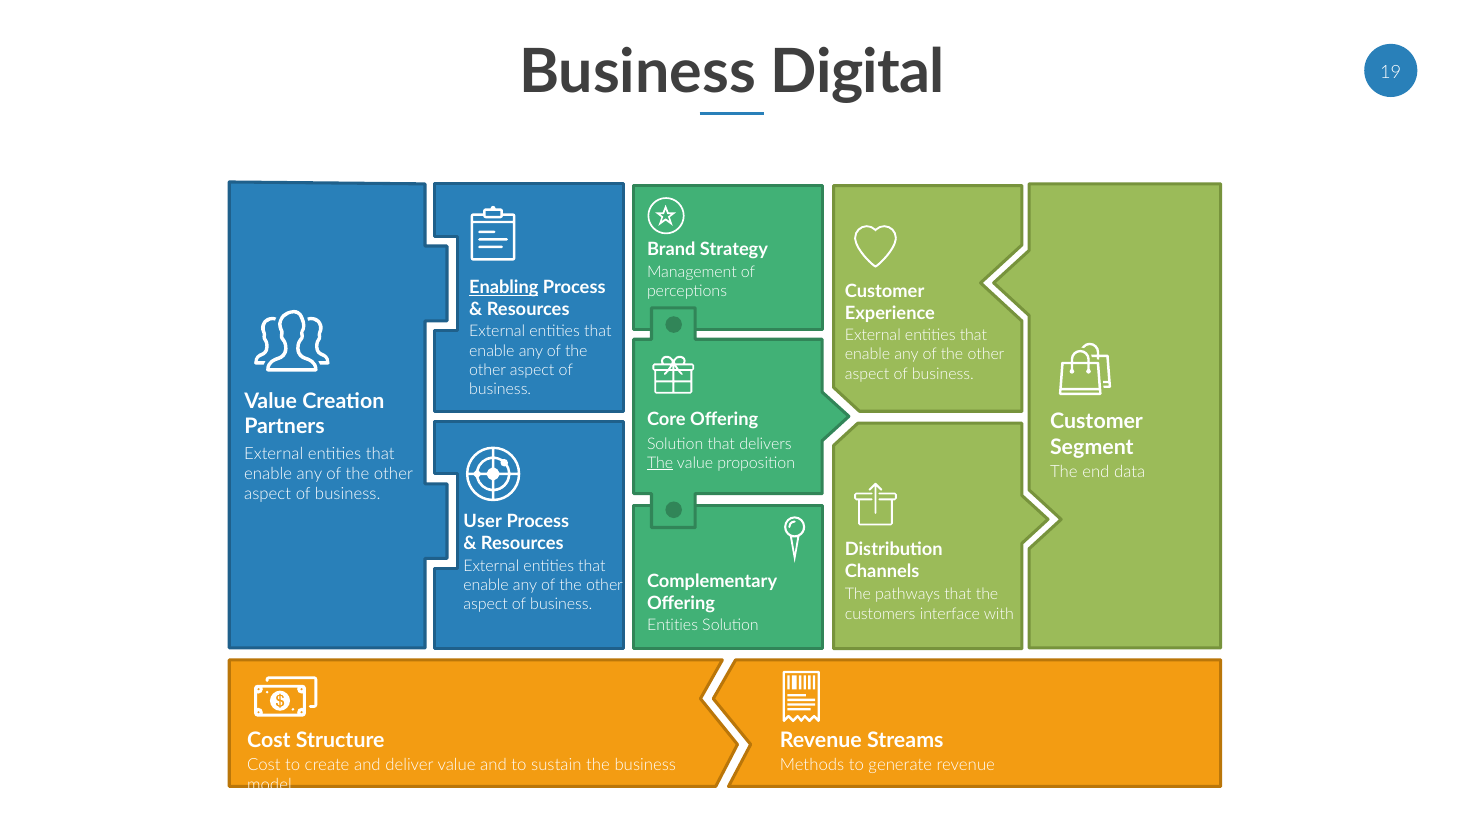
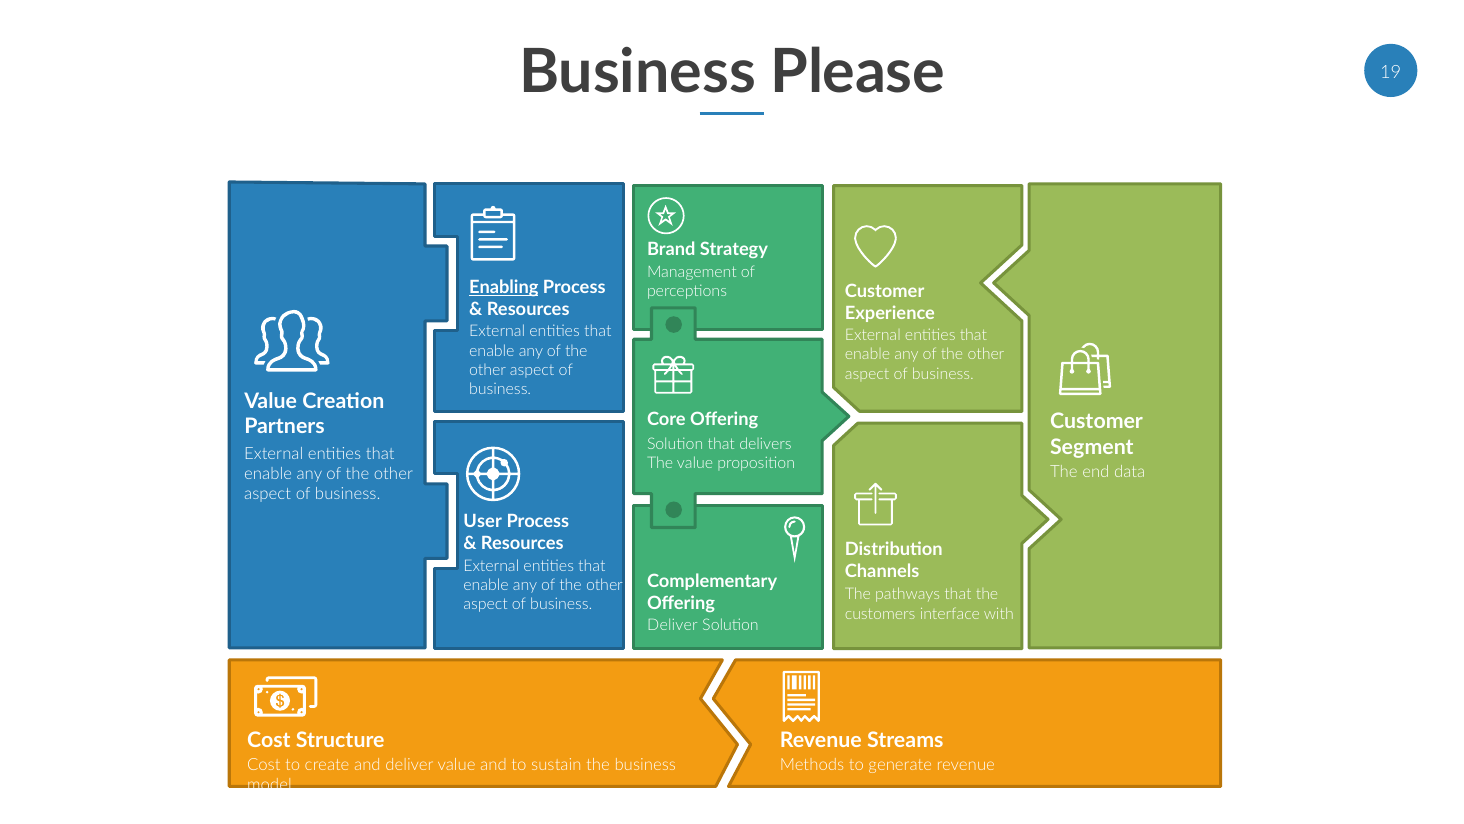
Digital: Digital -> Please
The at (660, 463) underline: present -> none
Entities at (673, 625): Entities -> Deliver
